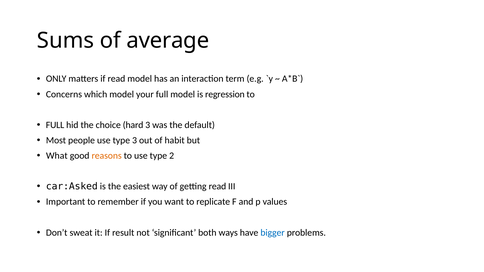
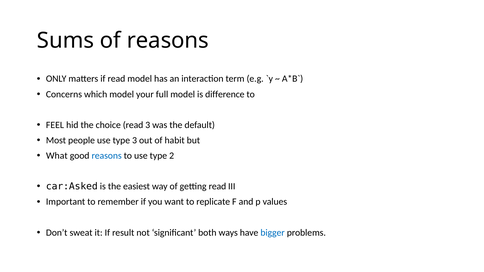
of average: average -> reasons
regression: regression -> difference
FULL at (55, 125): FULL -> FEEL
choice hard: hard -> read
reasons at (107, 156) colour: orange -> blue
